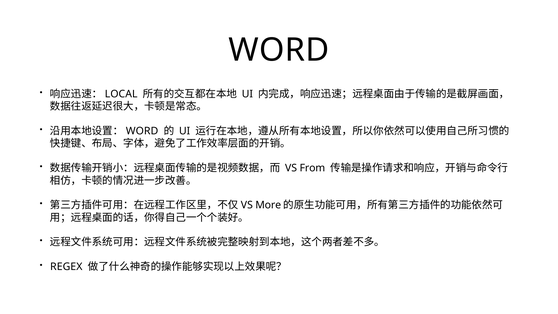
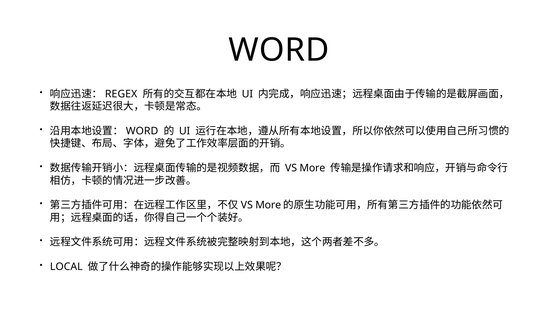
LOCAL: LOCAL -> REGEX
From at (312, 168): From -> More
REGEX: REGEX -> LOCAL
